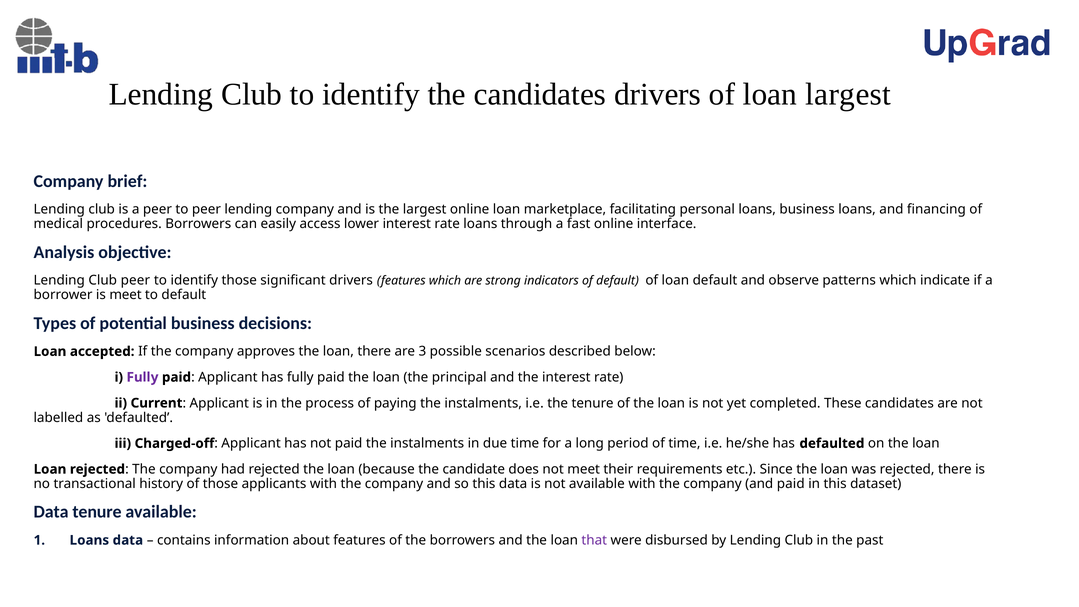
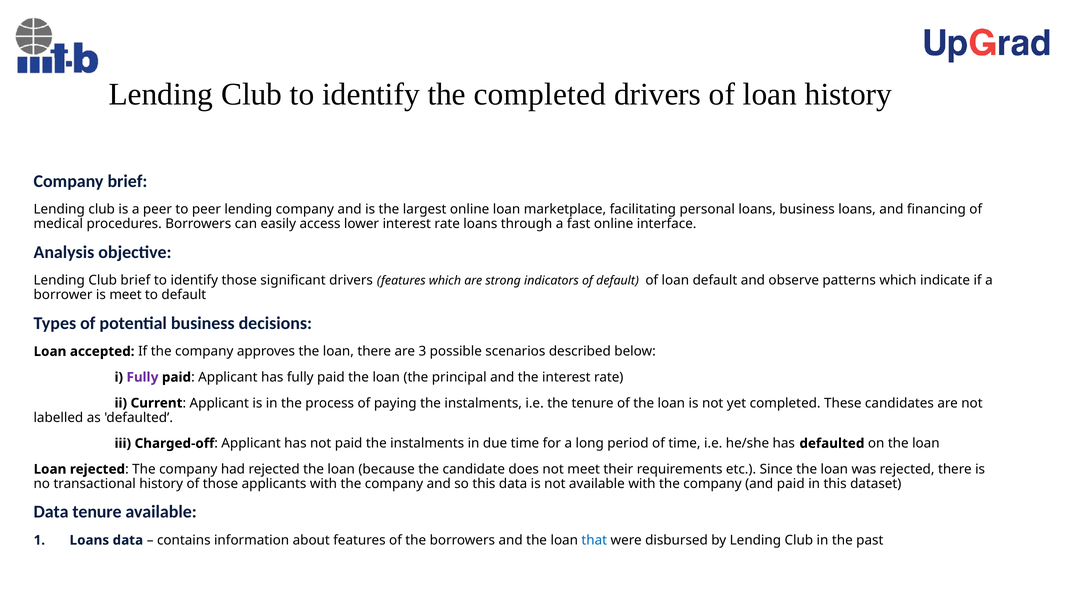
the candidates: candidates -> completed
loan largest: largest -> history
Club peer: peer -> brief
that colour: purple -> blue
